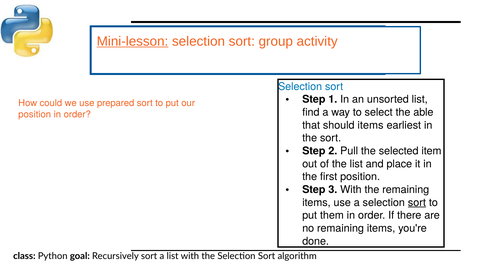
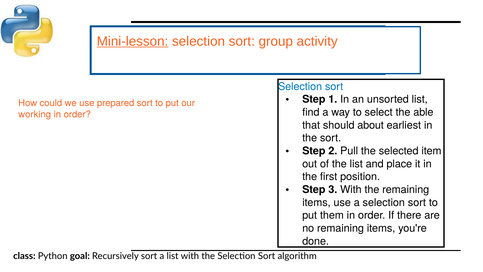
position at (35, 114): position -> working
should items: items -> about
sort at (417, 202) underline: present -> none
